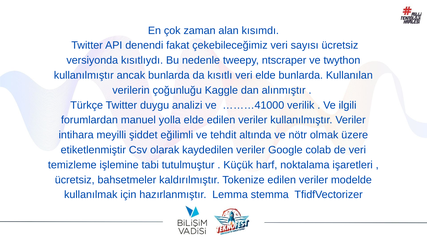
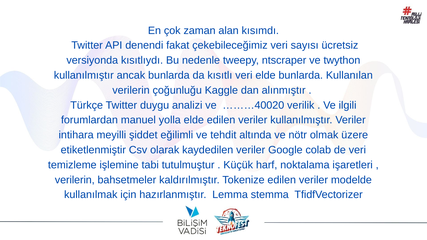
………41000: ………41000 -> ………40020
ücretsiz at (75, 180): ücretsiz -> verilerin
